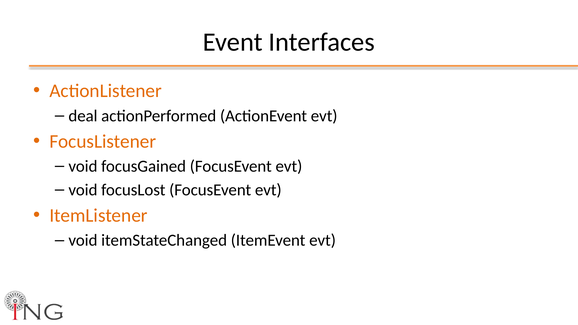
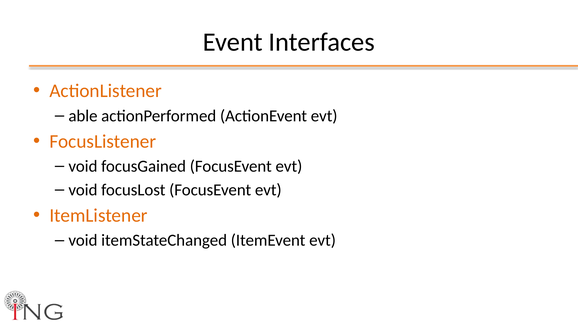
deal: deal -> able
